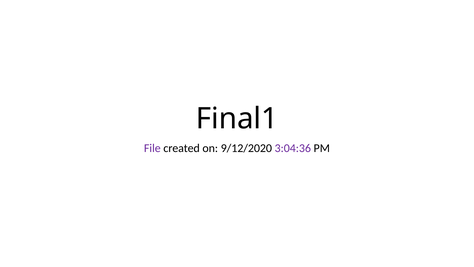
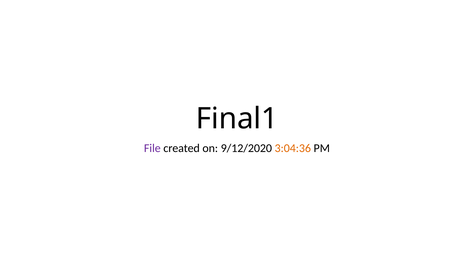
3:04:36 colour: purple -> orange
